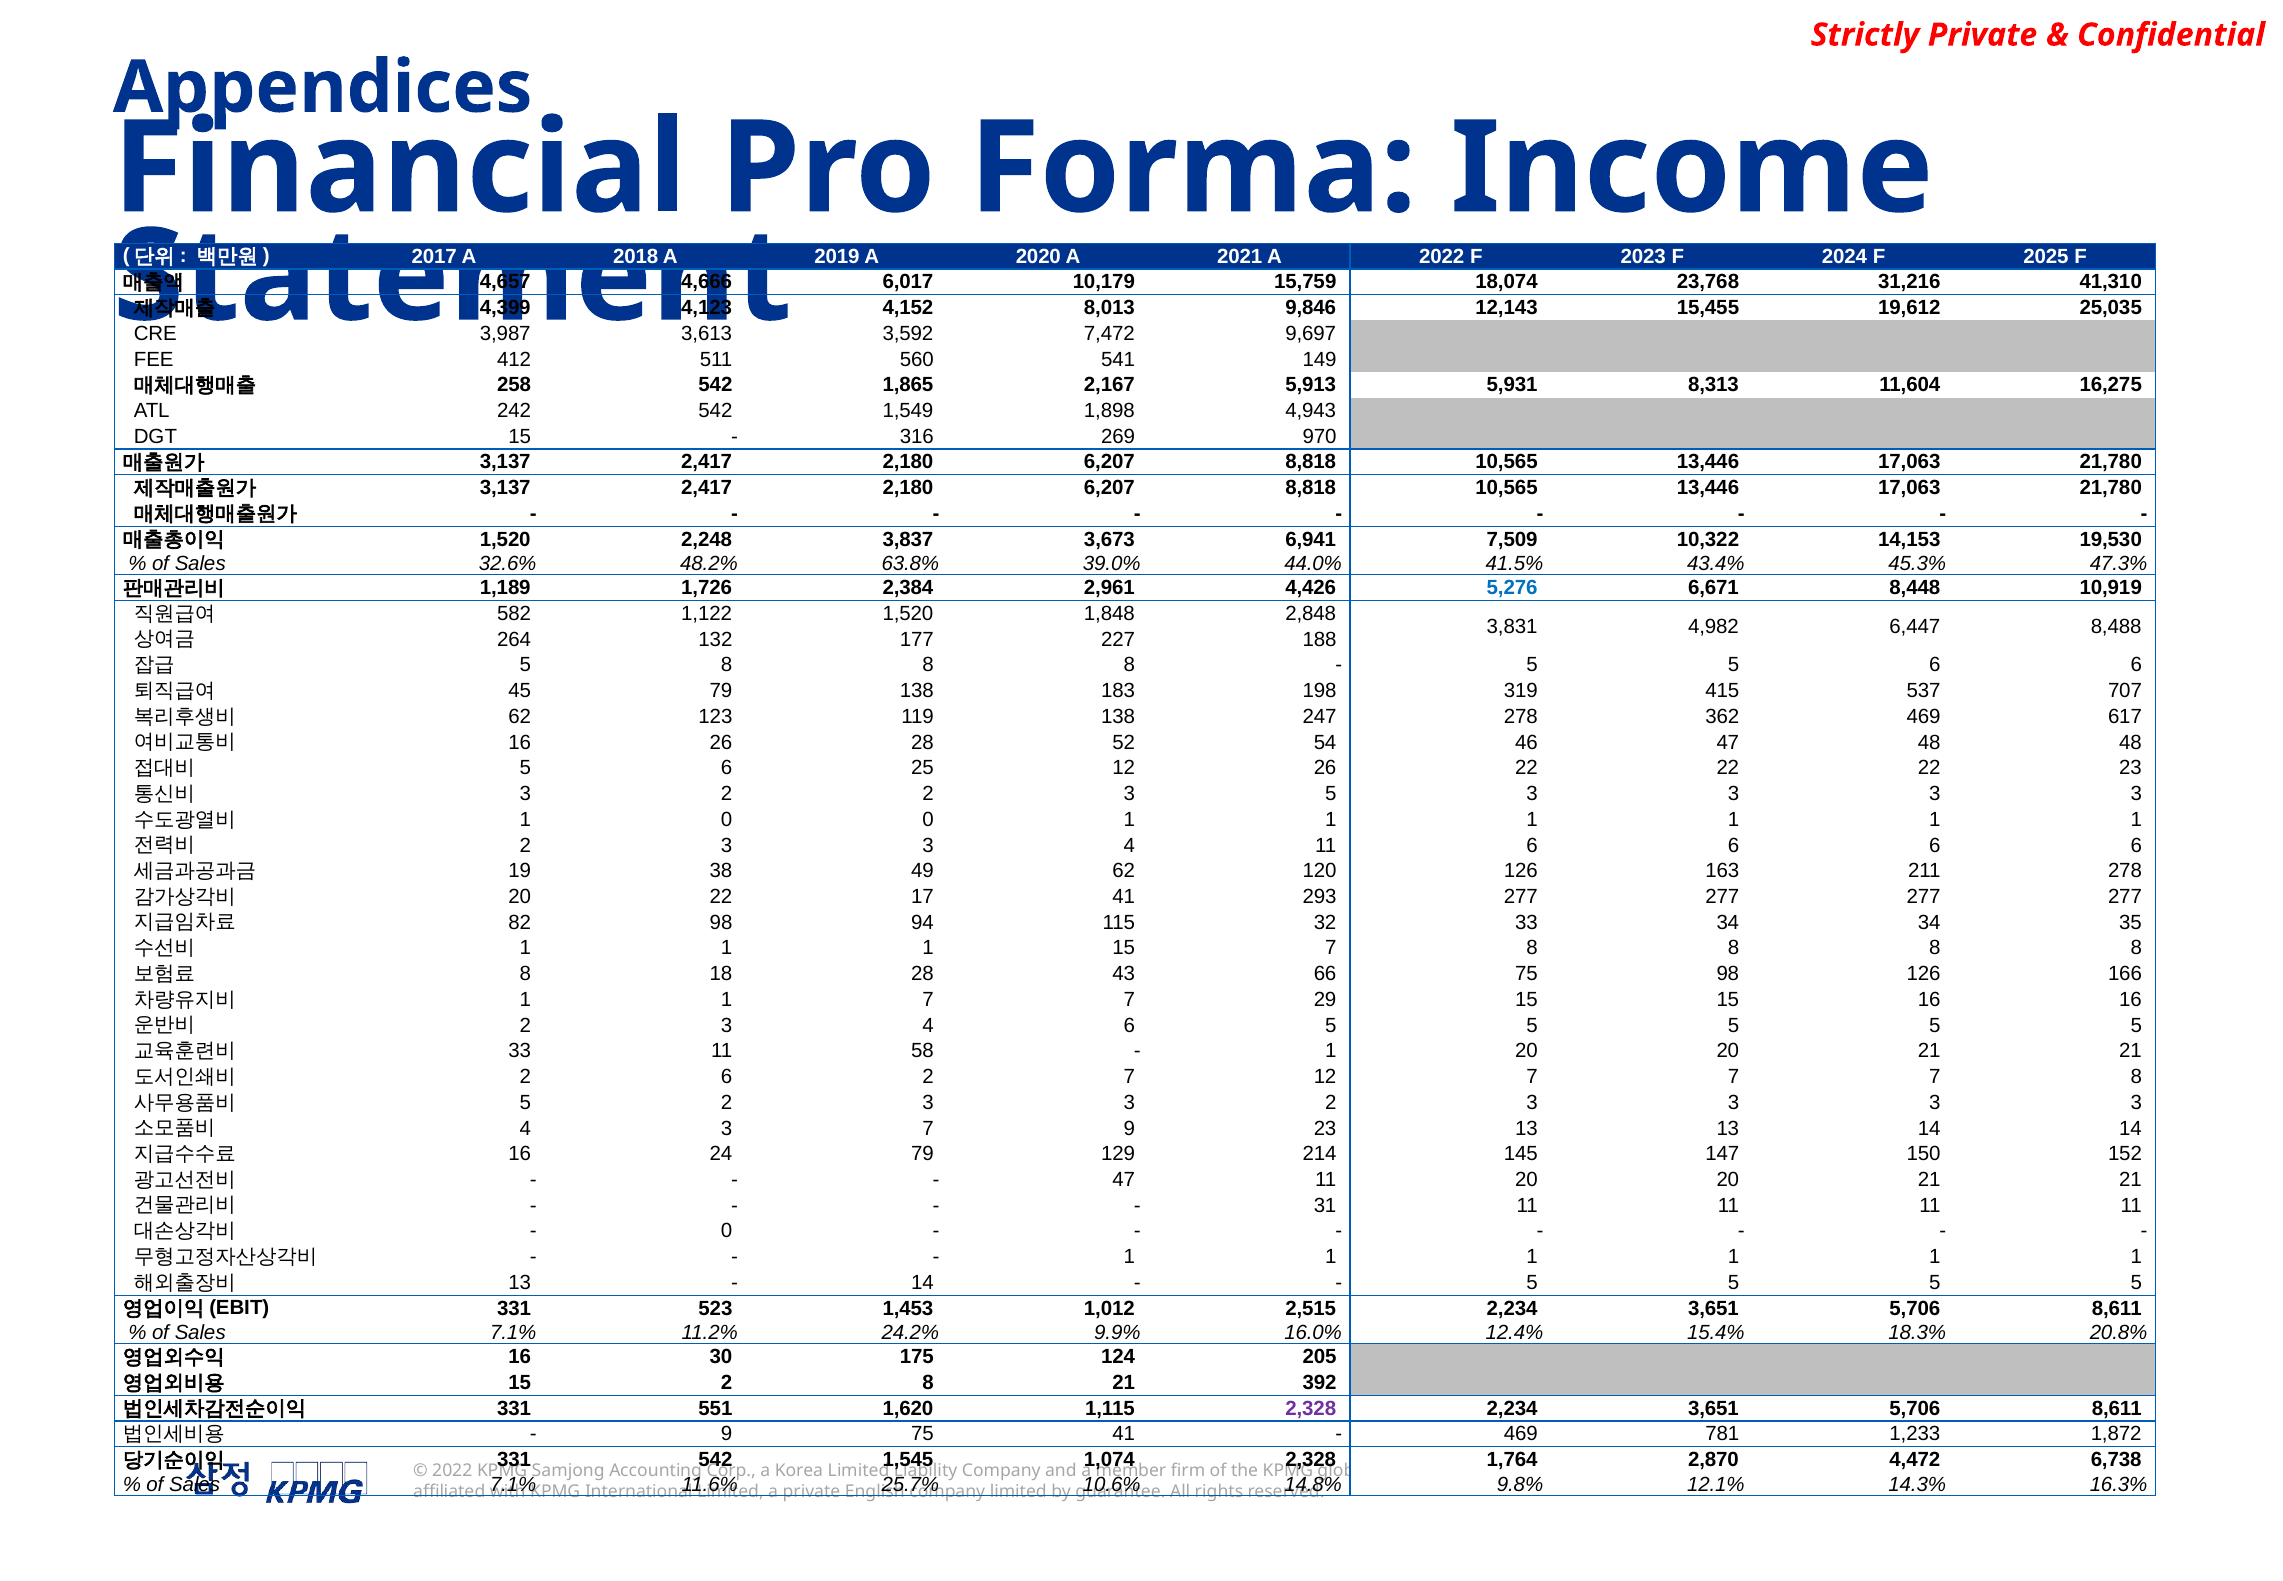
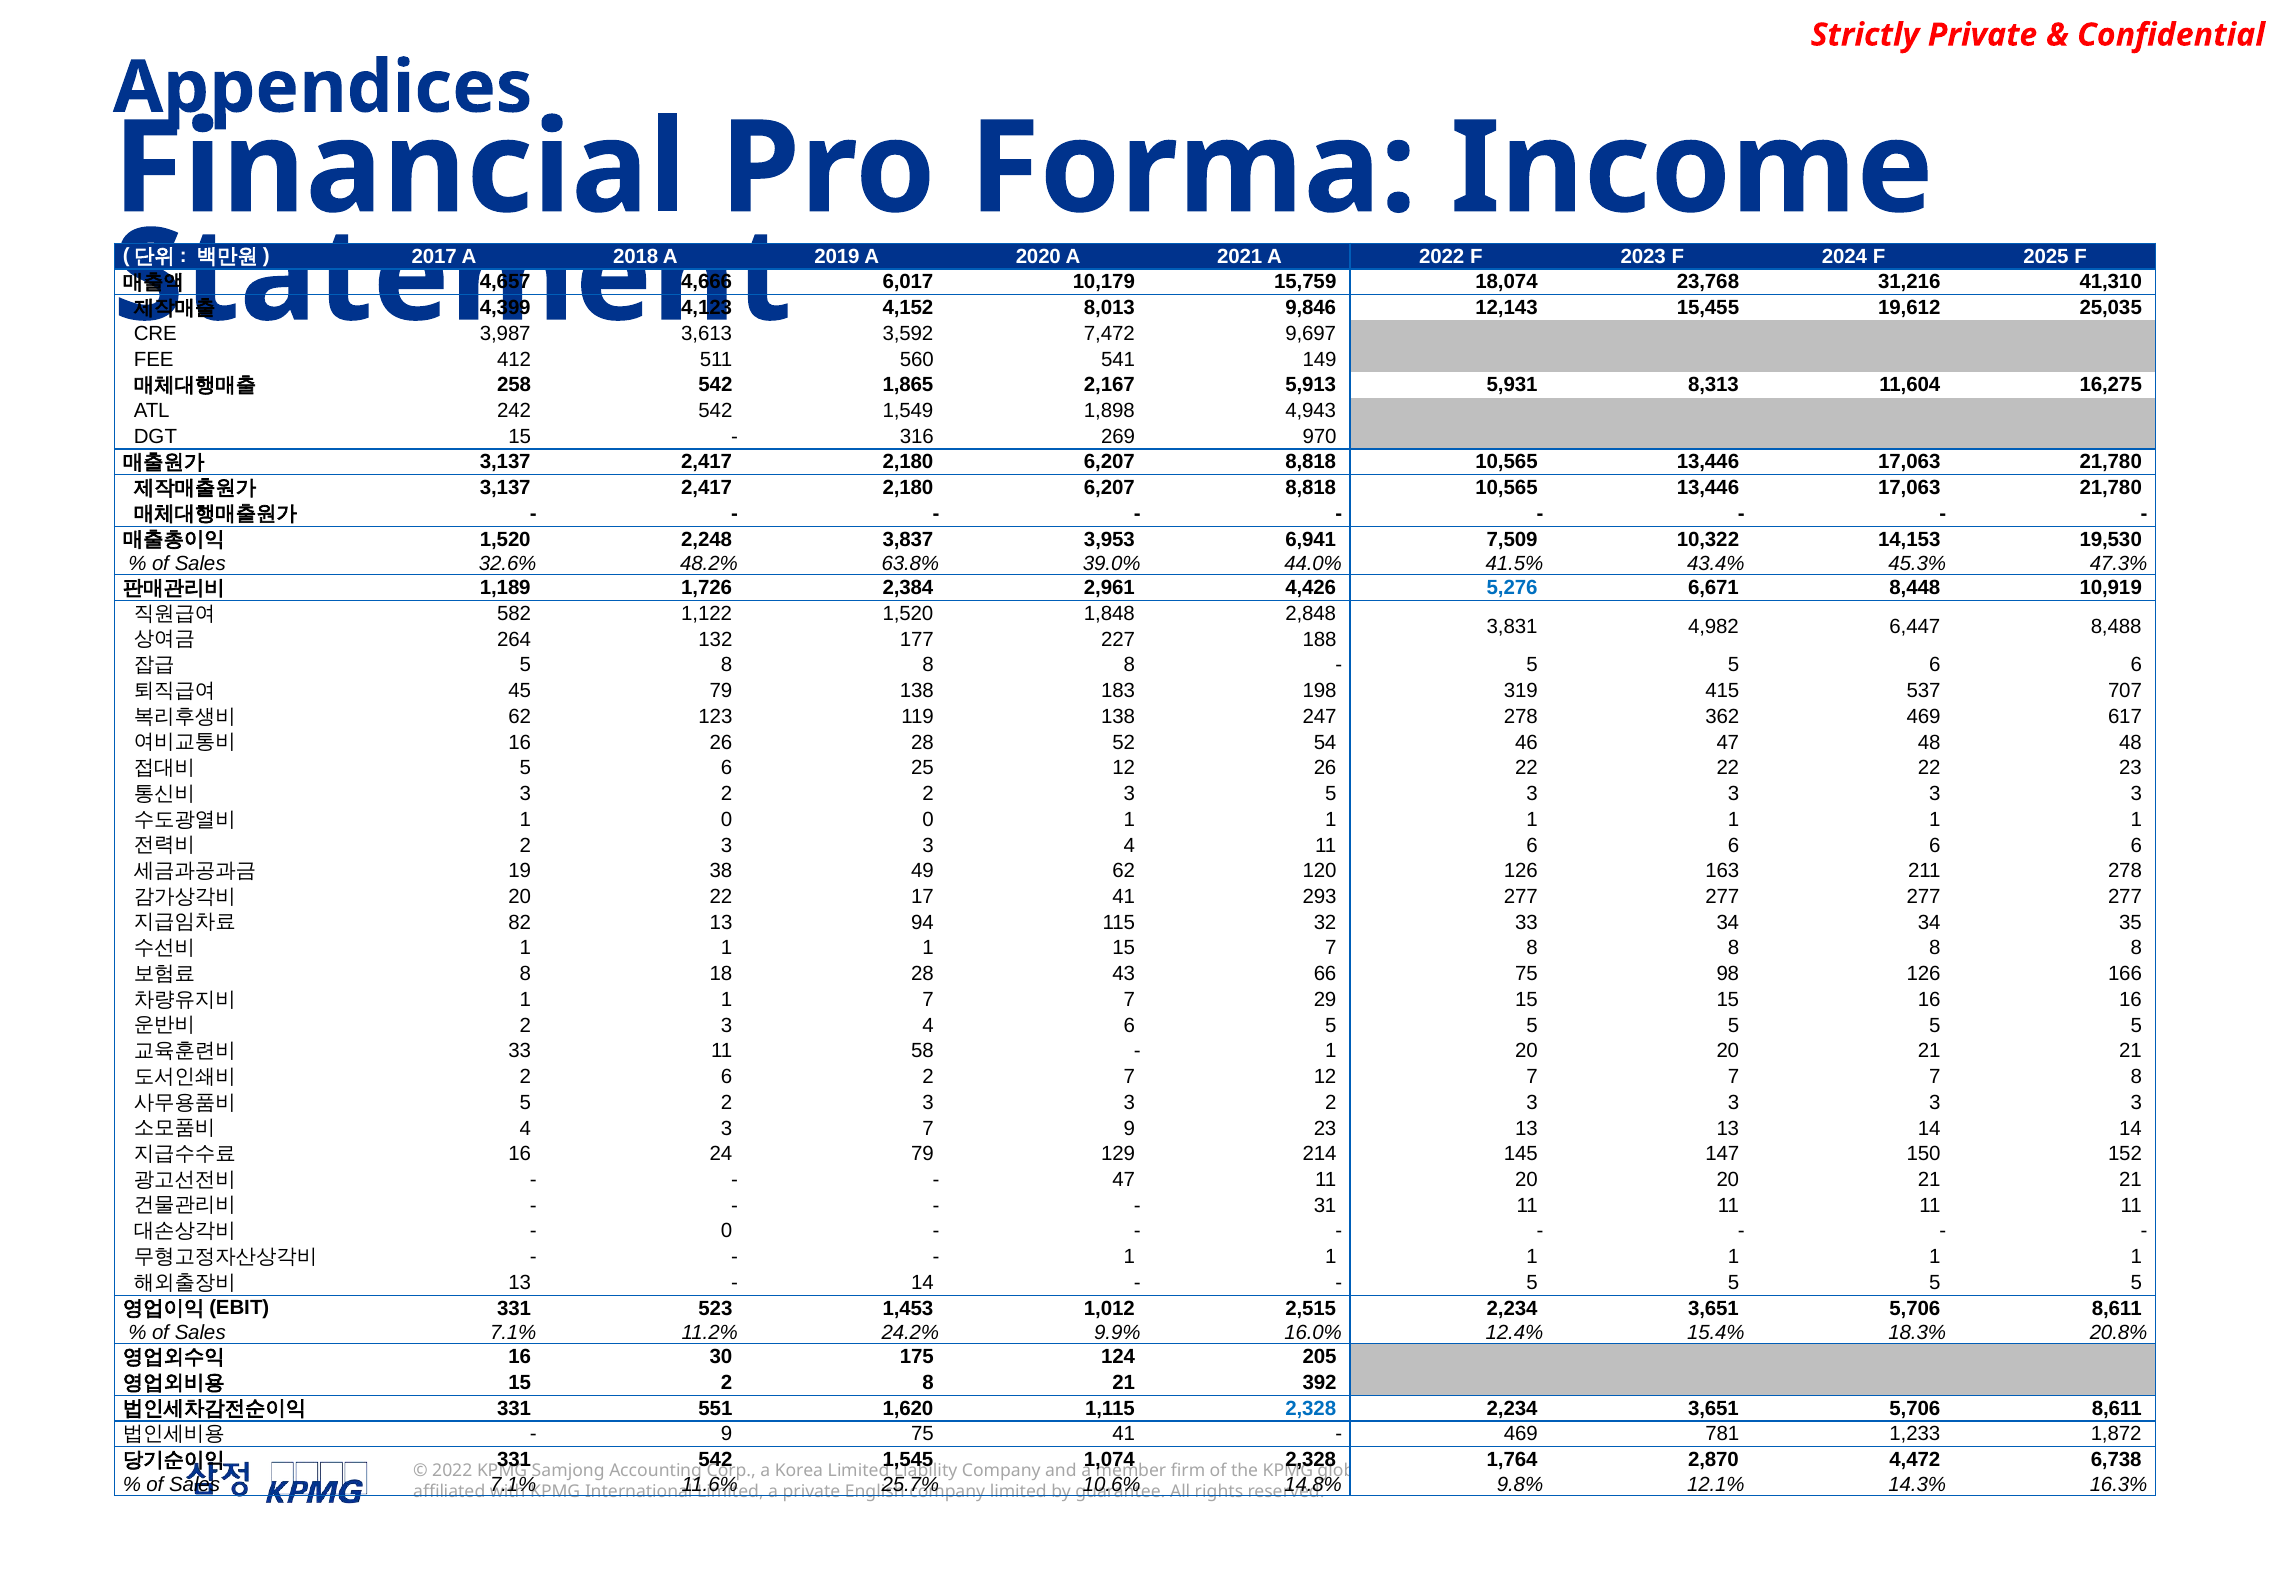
3,673: 3,673 -> 3,953
82 98: 98 -> 13
2,328 at (1311, 1408) colour: purple -> blue
